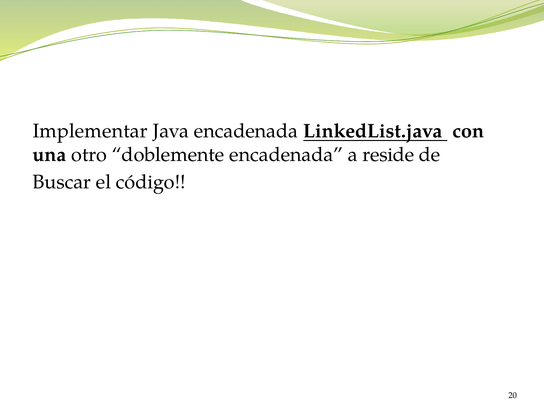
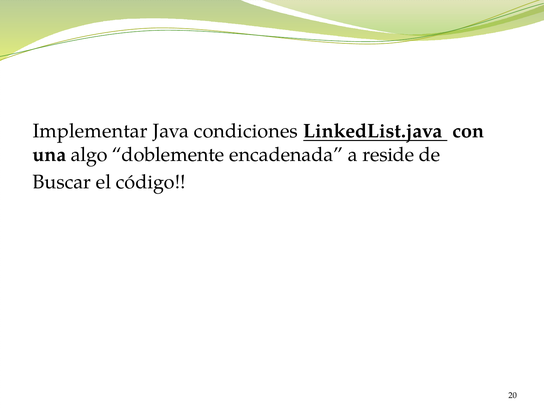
Java encadenada: encadenada -> condiciones
otro: otro -> algo
